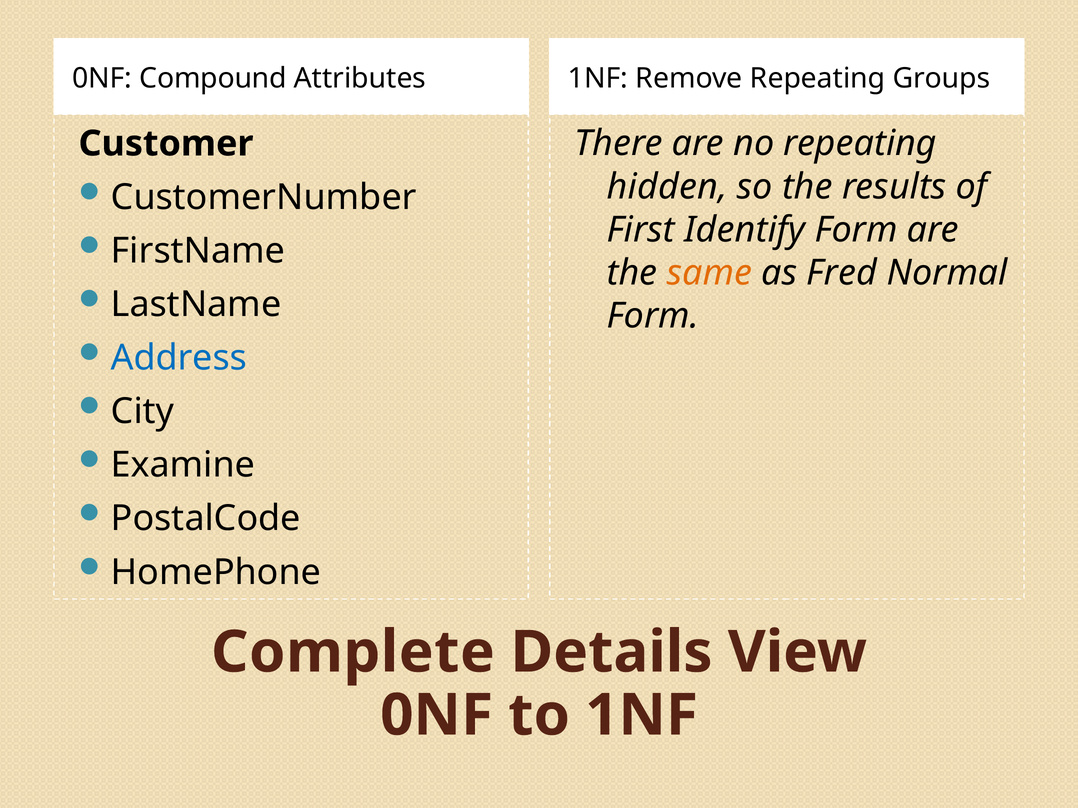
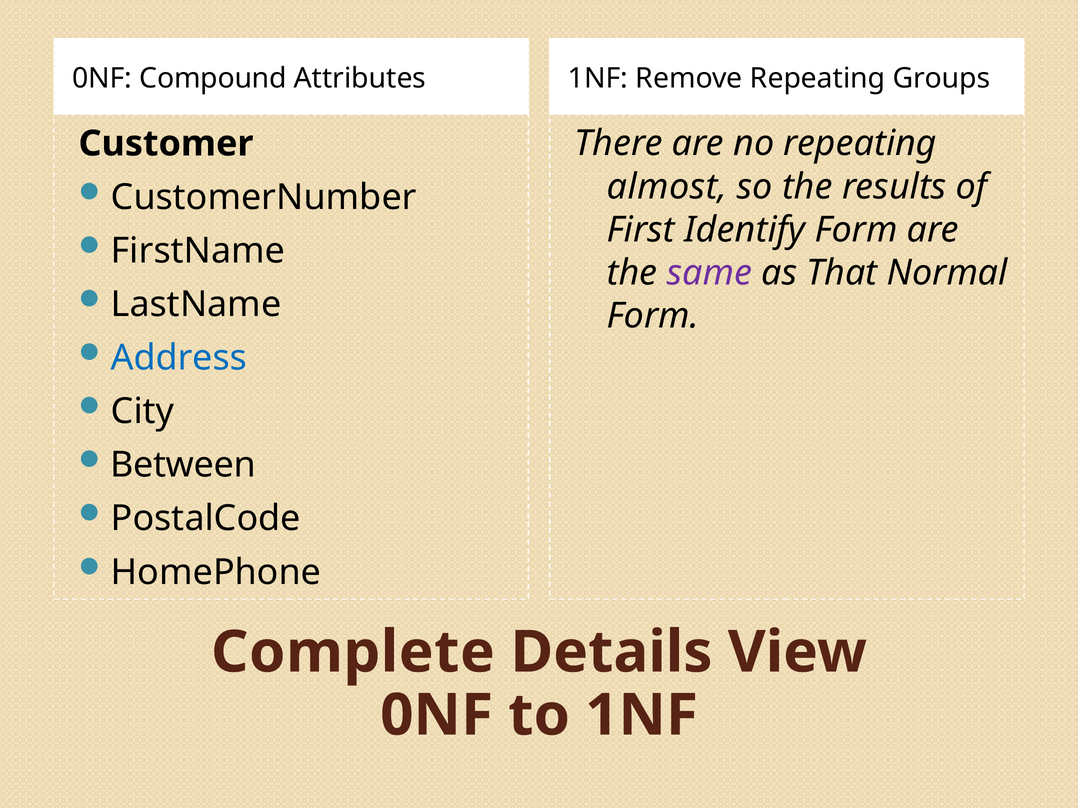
hidden: hidden -> almost
same colour: orange -> purple
Fred: Fred -> That
Examine: Examine -> Between
